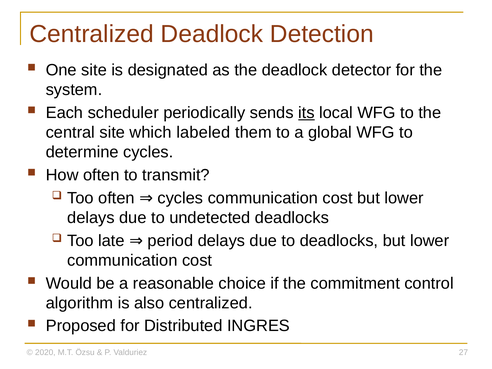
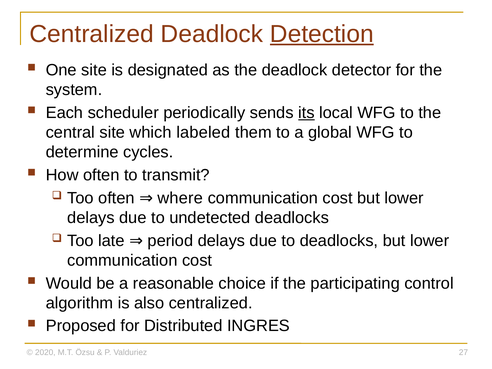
Detection underline: none -> present
often cycles: cycles -> where
commitment: commitment -> participating
